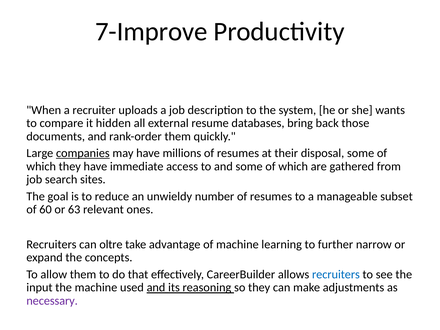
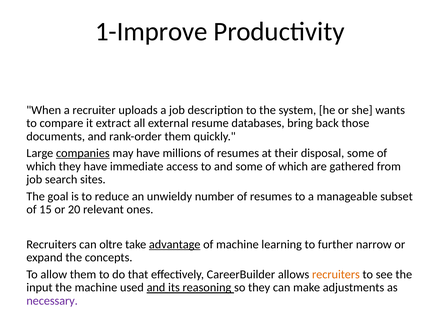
7-Improve: 7-Improve -> 1-Improve
hidden: hidden -> extract
60: 60 -> 15
63: 63 -> 20
advantage underline: none -> present
recruiters at (336, 274) colour: blue -> orange
